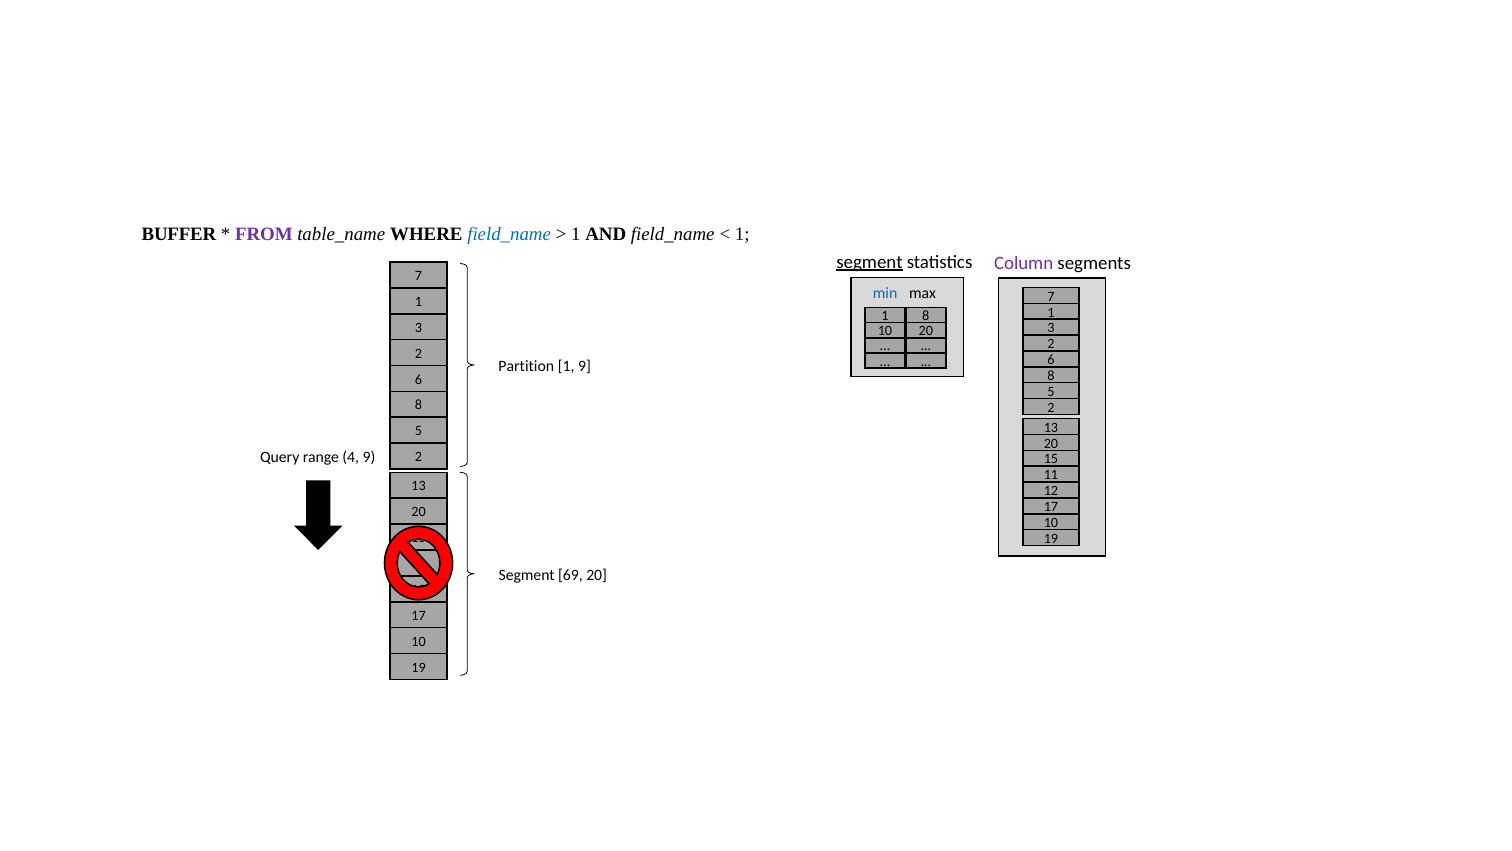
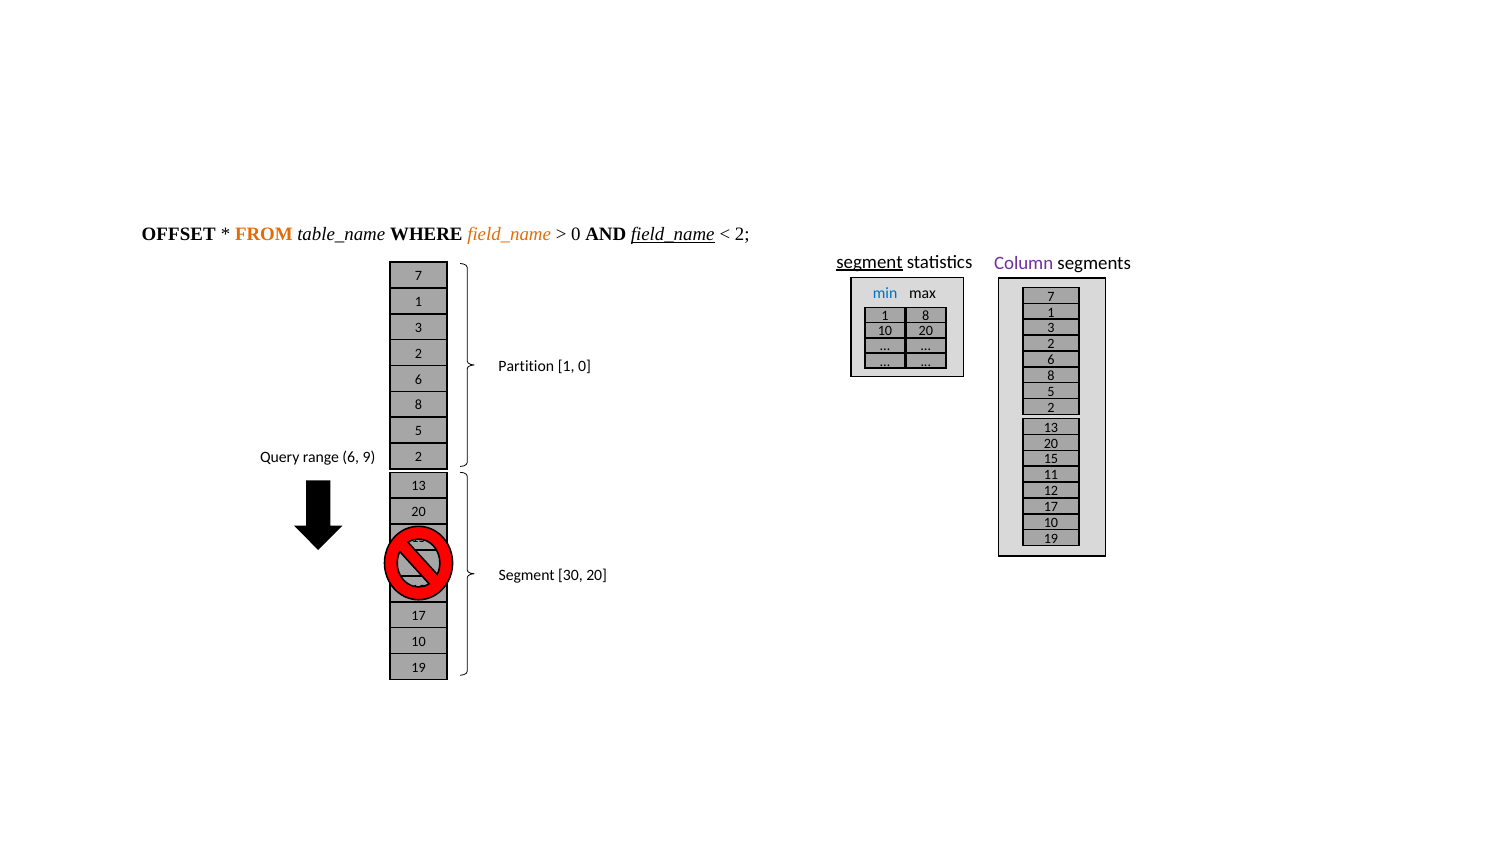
BUFFER: BUFFER -> OFFSET
FROM colour: purple -> orange
field_name at (509, 234) colour: blue -> orange
1 at (576, 234): 1 -> 0
field_name at (673, 234) underline: none -> present
1 at (742, 234): 1 -> 2
1 9: 9 -> 0
range 4: 4 -> 6
69: 69 -> 30
